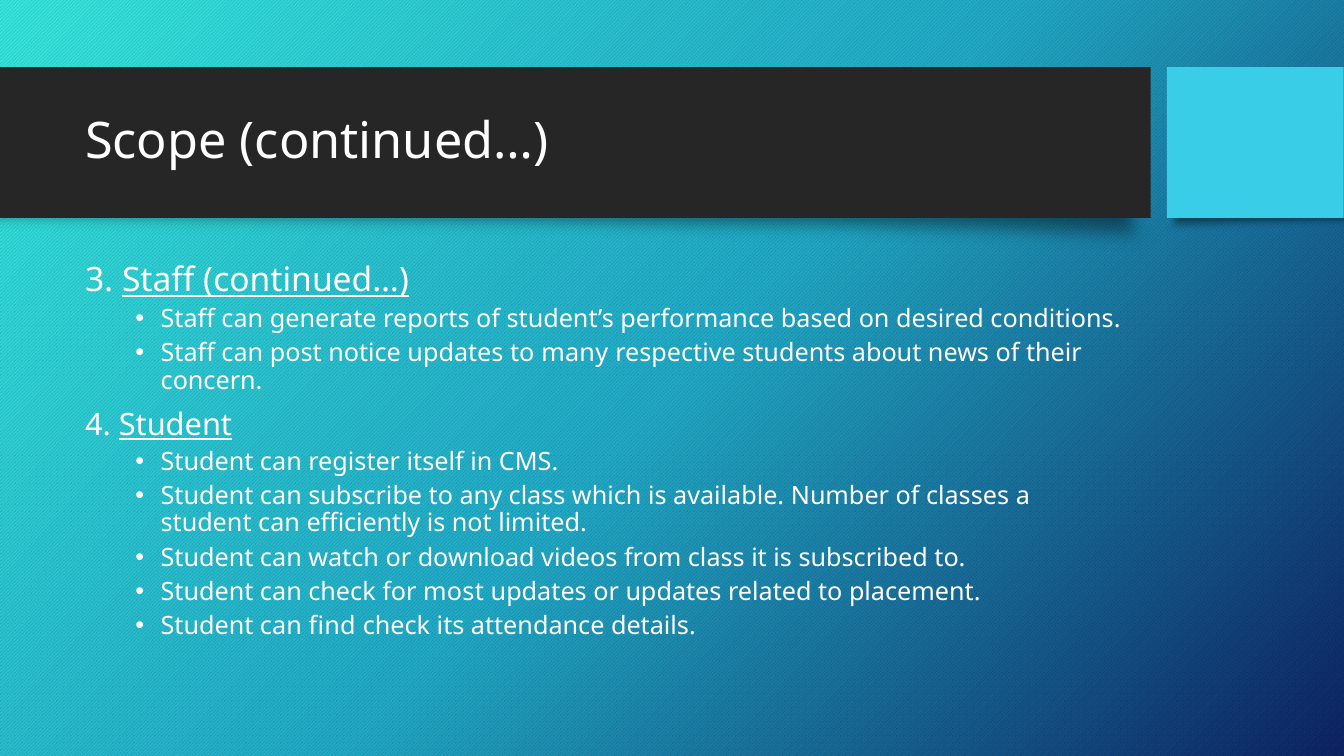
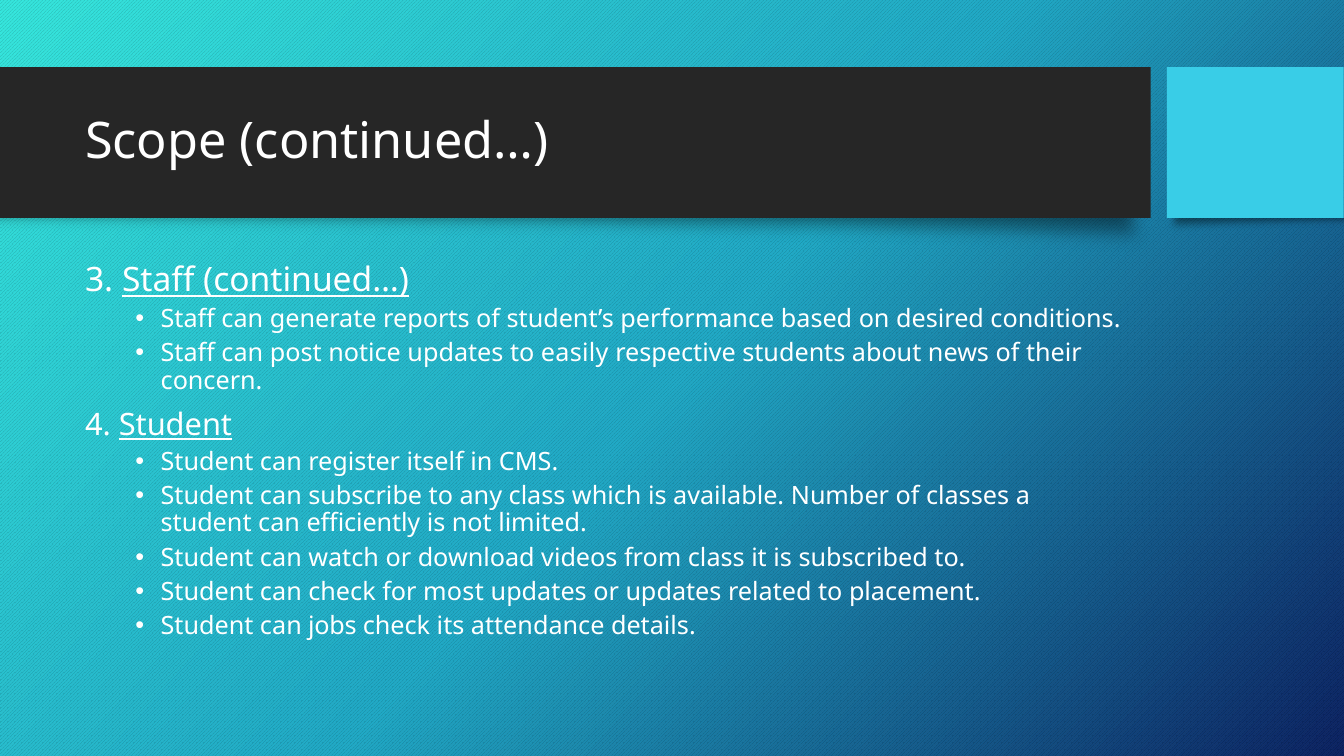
many: many -> easily
find: find -> jobs
